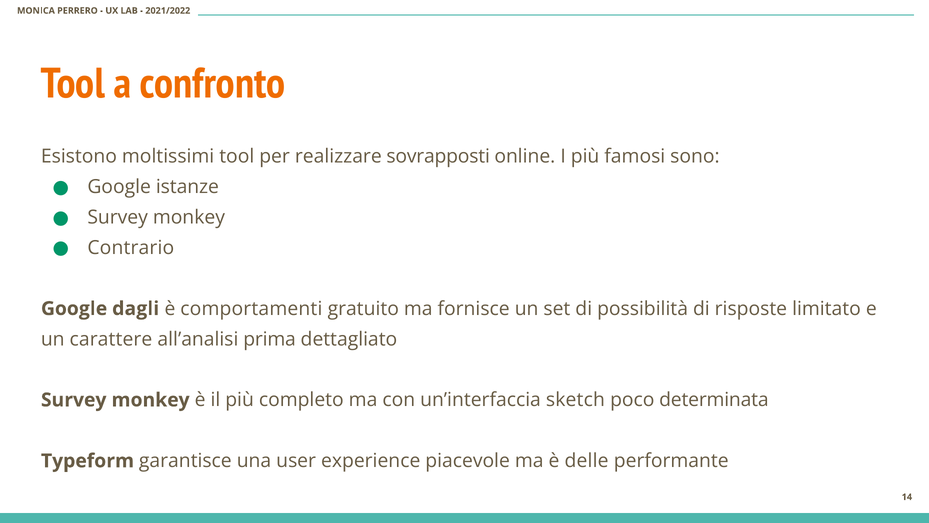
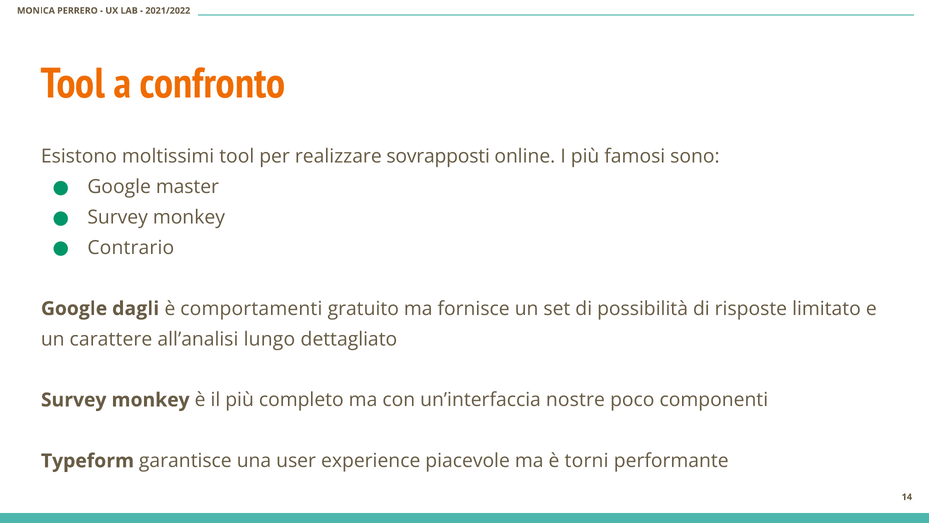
istanze: istanze -> master
prima: prima -> lungo
sketch: sketch -> nostre
determinata: determinata -> componenti
delle: delle -> torni
